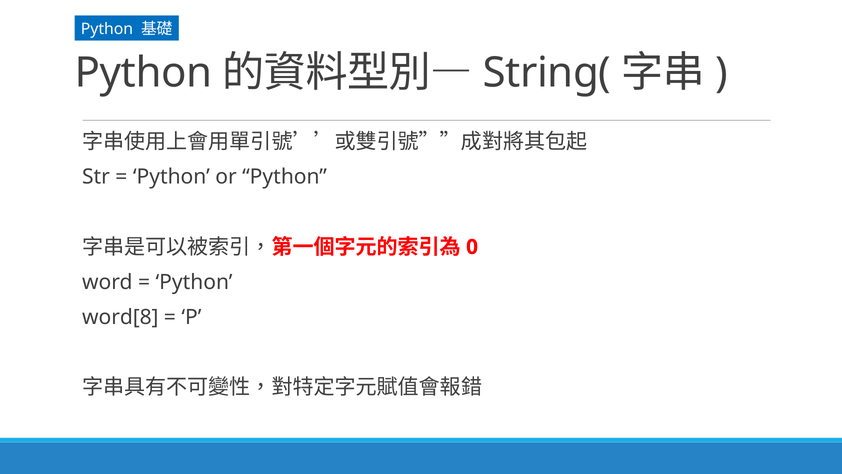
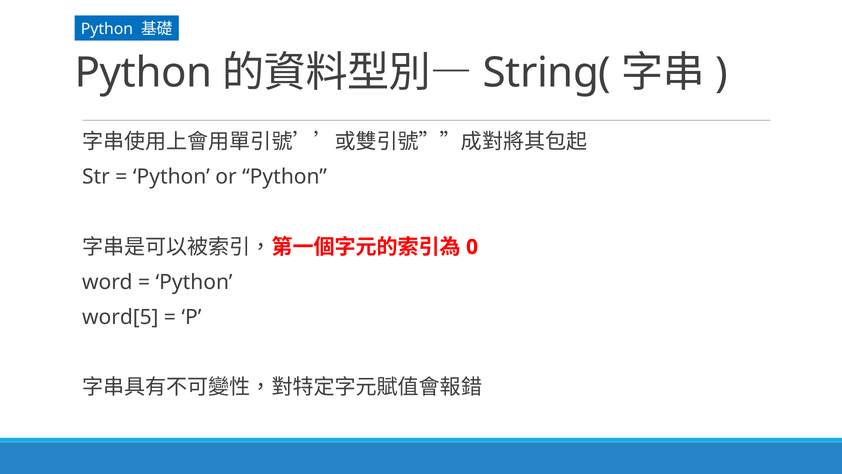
word[8: word[8 -> word[5
